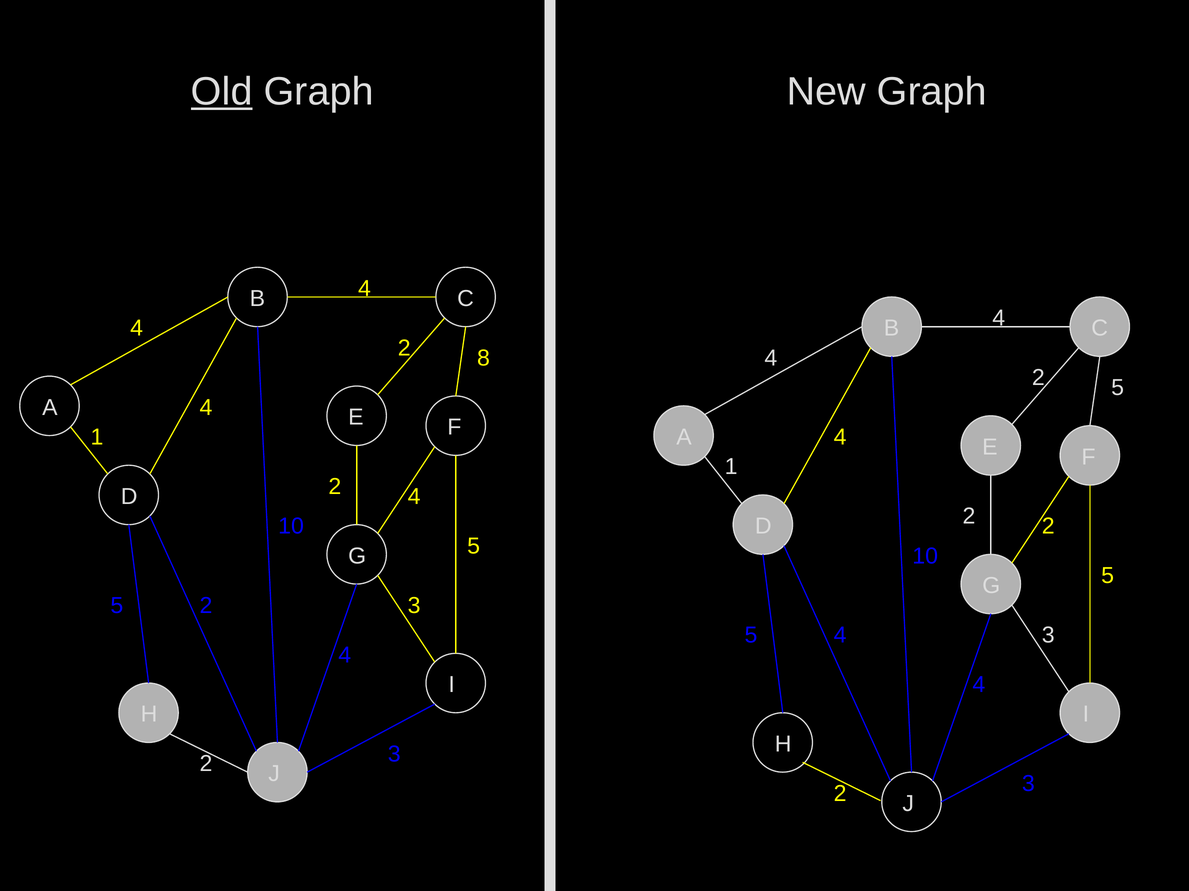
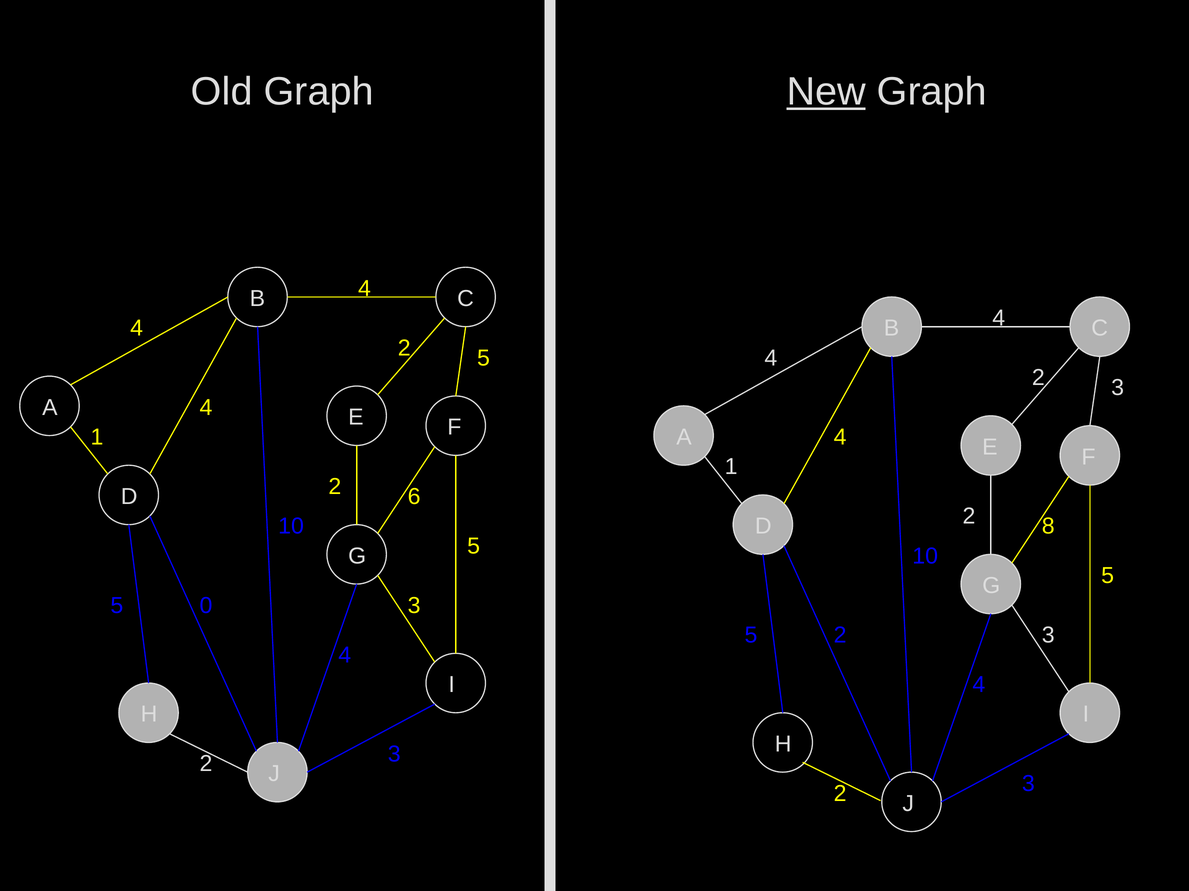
Old underline: present -> none
New underline: none -> present
8 at (483, 358): 8 -> 5
5 at (1118, 388): 5 -> 3
4 at (414, 497): 4 -> 6
2 at (1048, 527): 2 -> 8
5 2: 2 -> 0
5 4: 4 -> 2
